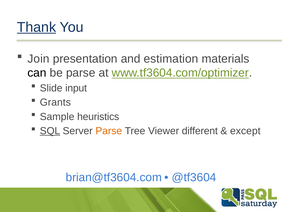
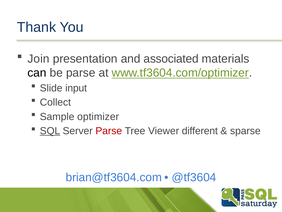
Thank underline: present -> none
estimation: estimation -> associated
Grants: Grants -> Collect
heuristics: heuristics -> optimizer
Parse at (109, 131) colour: orange -> red
except: except -> sparse
